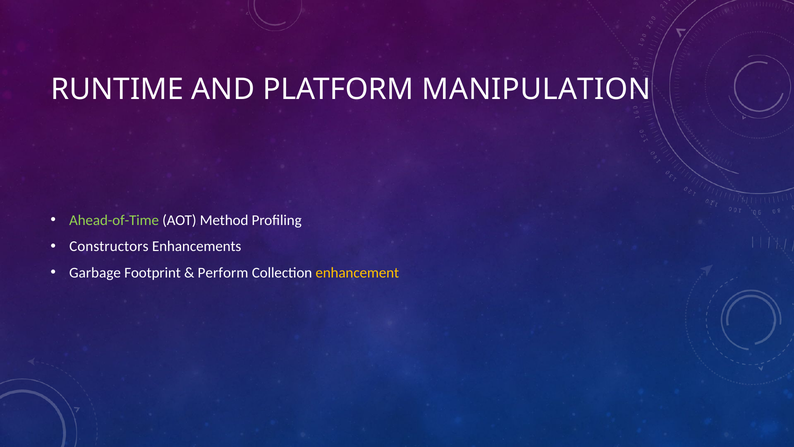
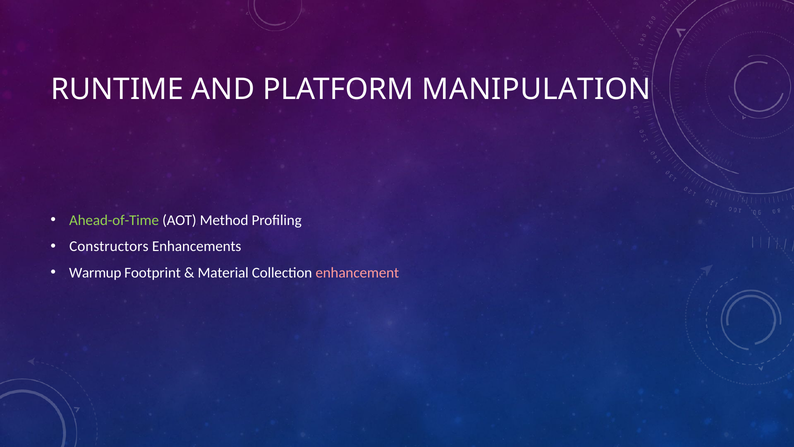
Garbage: Garbage -> Warmup
Perform: Perform -> Material
enhancement colour: yellow -> pink
